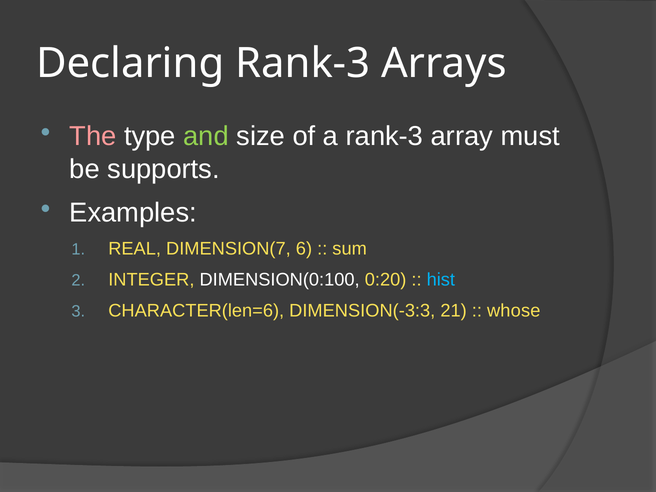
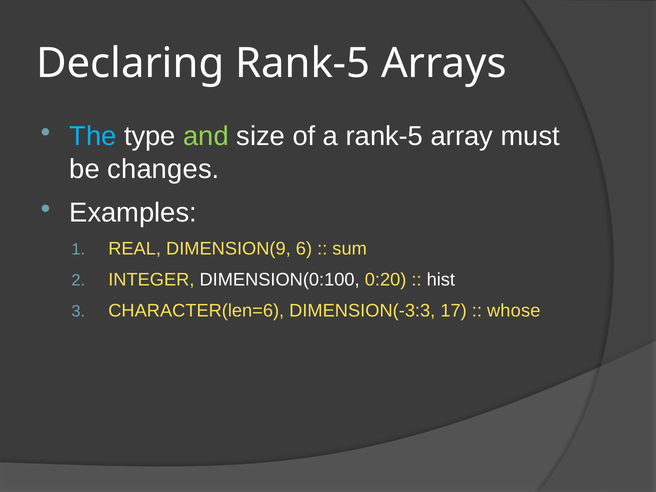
Declaring Rank-3: Rank-3 -> Rank-5
The colour: pink -> light blue
a rank-3: rank-3 -> rank-5
supports: supports -> changes
DIMENSION(7: DIMENSION(7 -> DIMENSION(9
hist colour: light blue -> white
21: 21 -> 17
